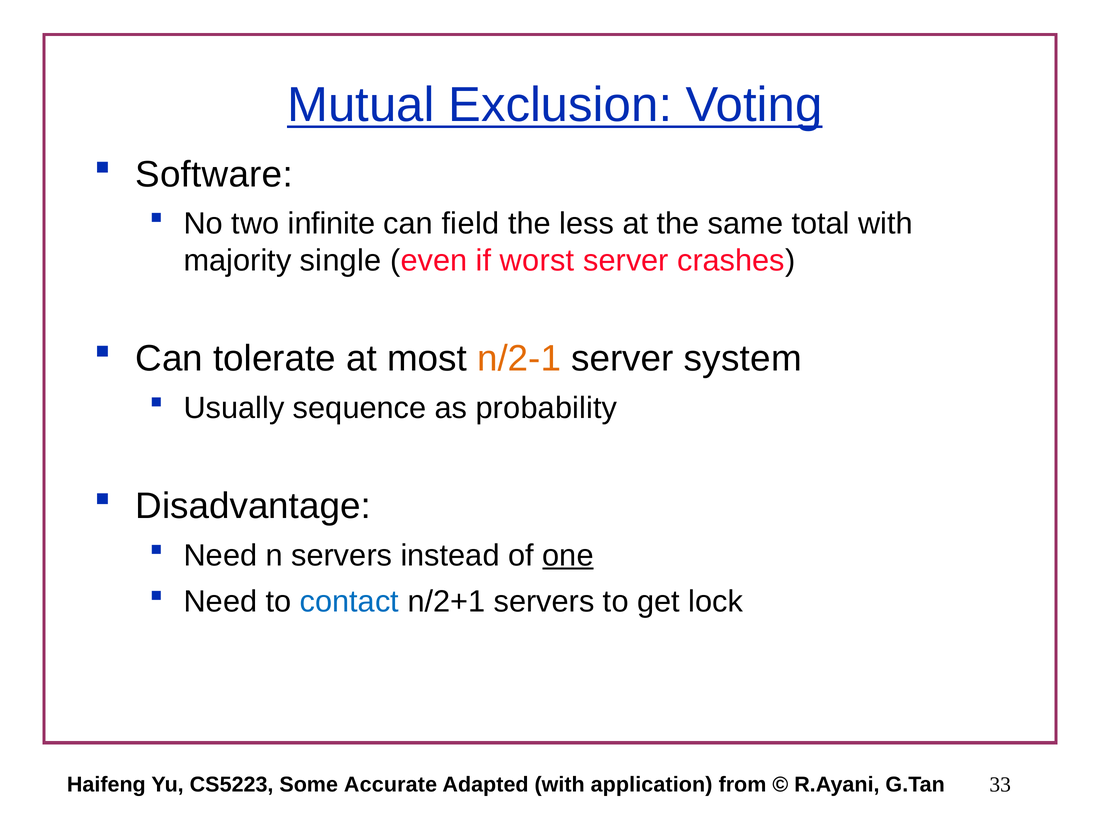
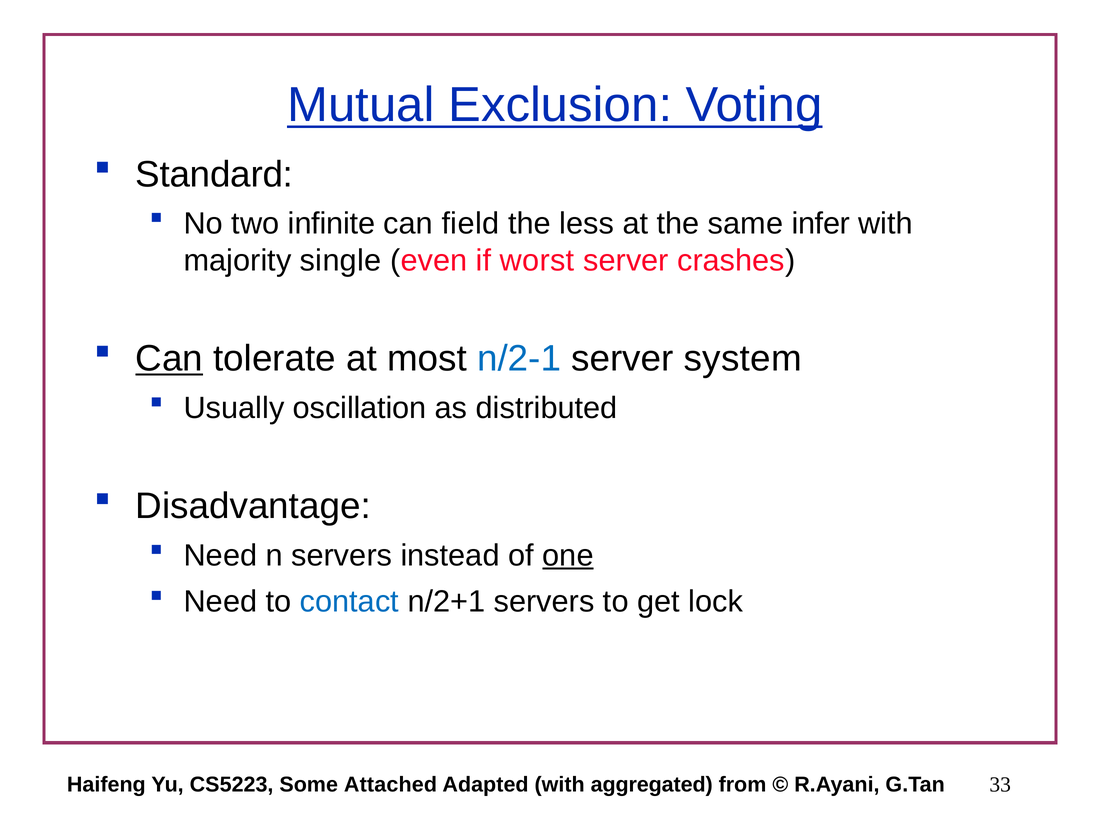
Software: Software -> Standard
total: total -> infer
Can at (169, 359) underline: none -> present
n/2-1 colour: orange -> blue
sequence: sequence -> oscillation
probability: probability -> distributed
Accurate: Accurate -> Attached
application: application -> aggregated
